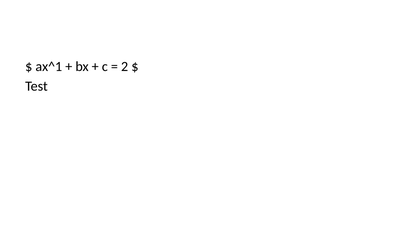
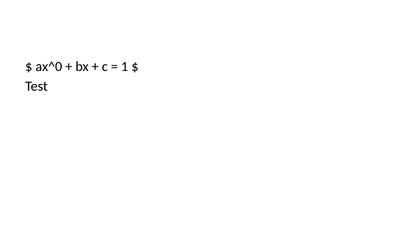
ax^1: ax^1 -> ax^0
2: 2 -> 1
